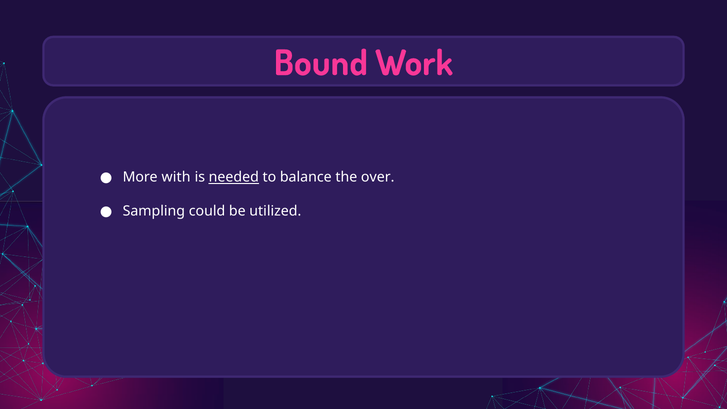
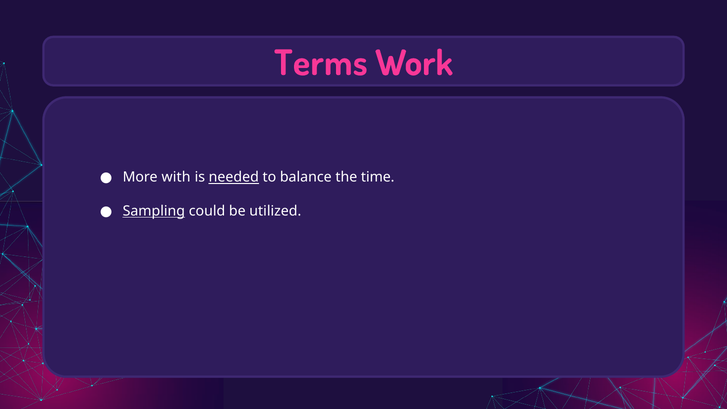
Bound: Bound -> Terms
over: over -> time
Sampling underline: none -> present
